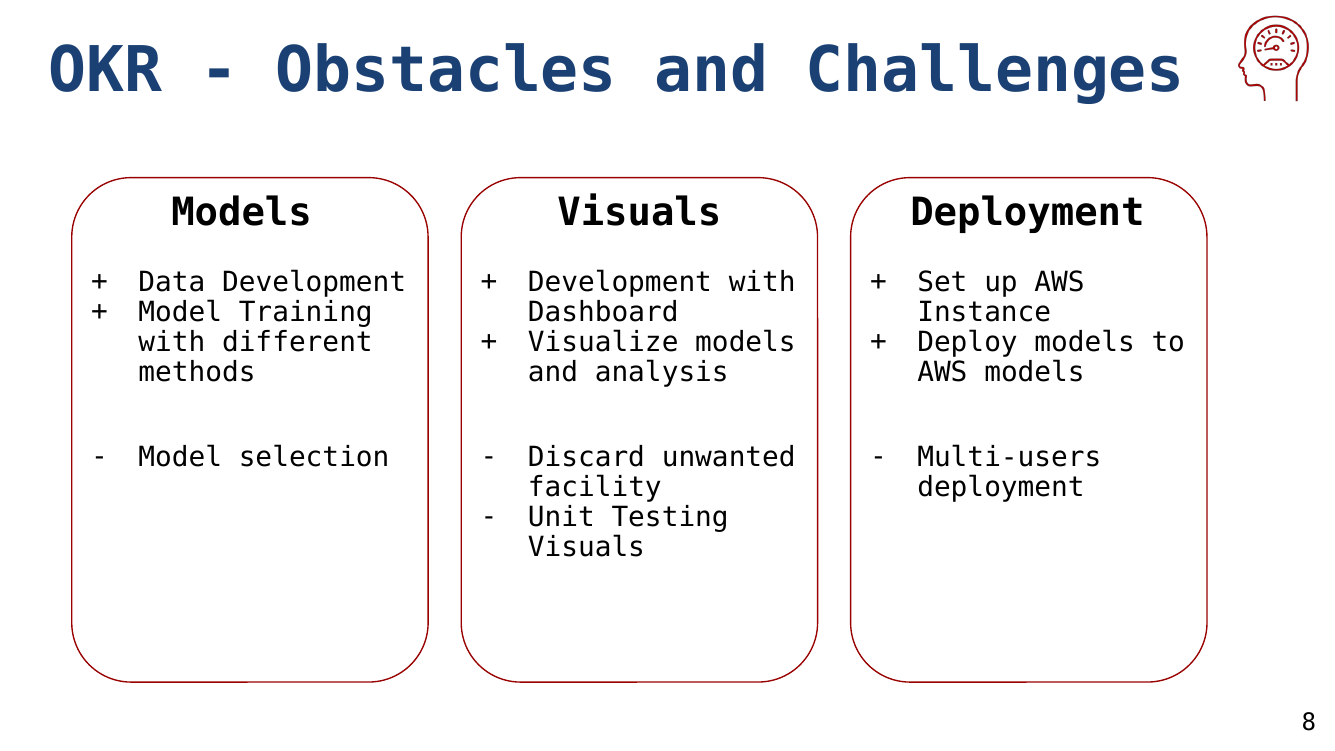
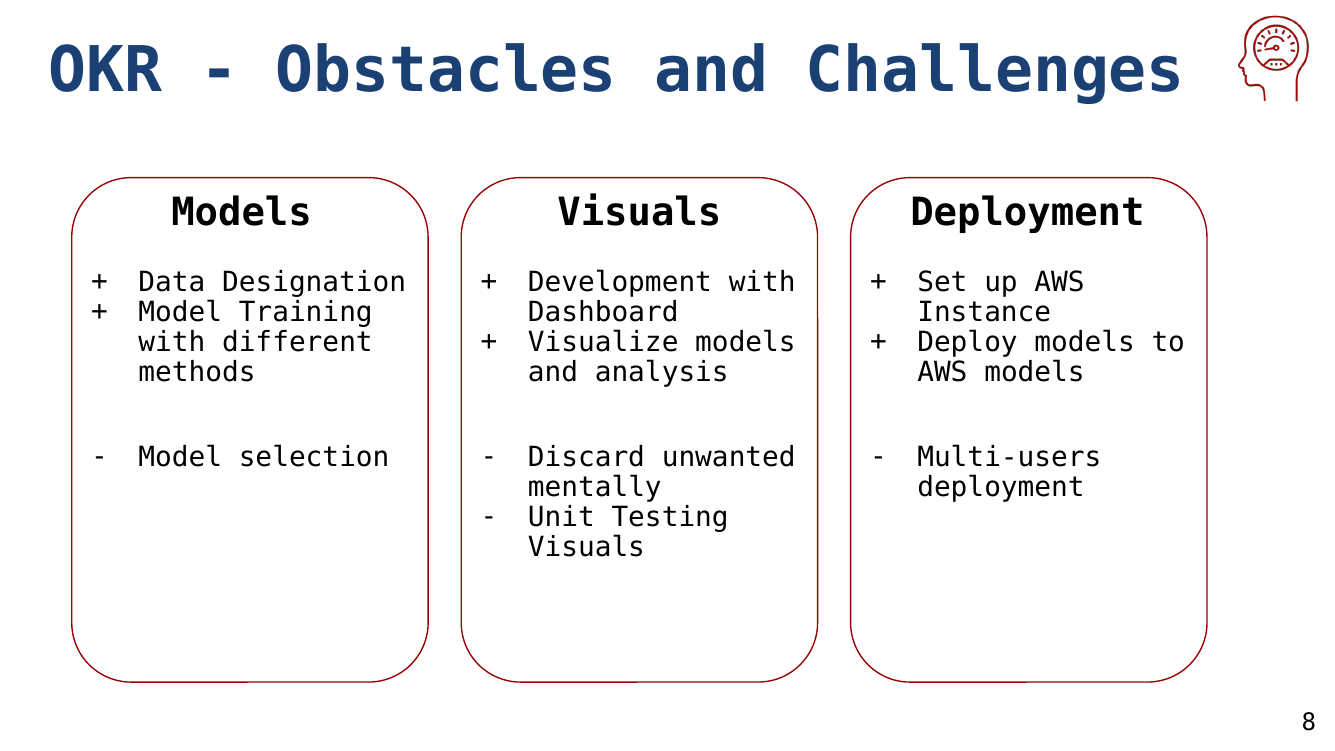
Data Development: Development -> Designation
facility: facility -> mentally
